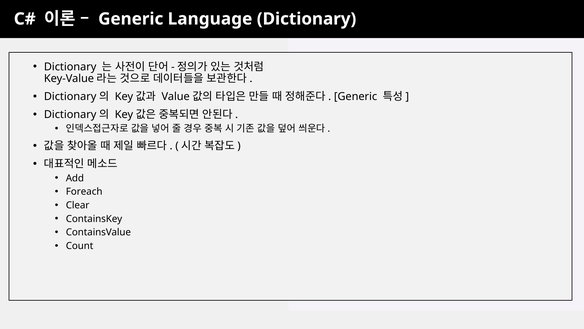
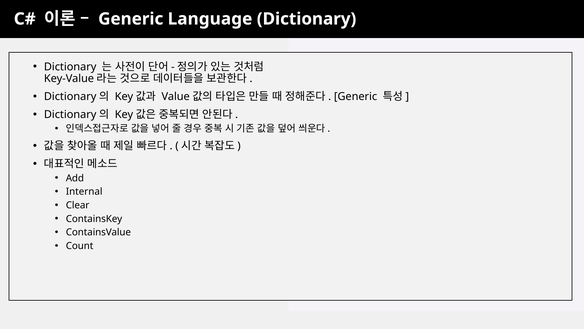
Foreach: Foreach -> Internal
